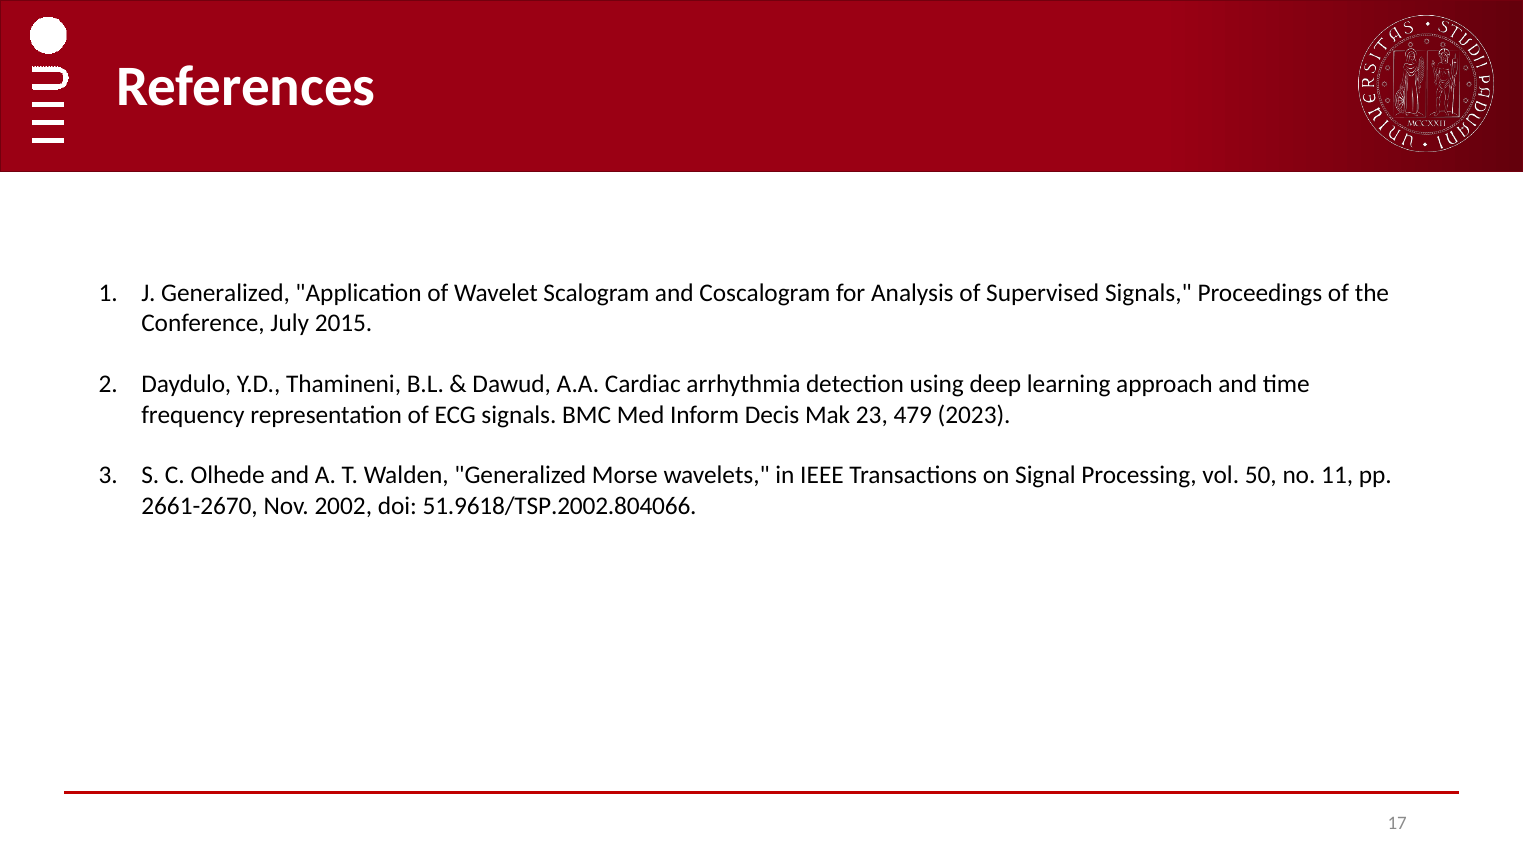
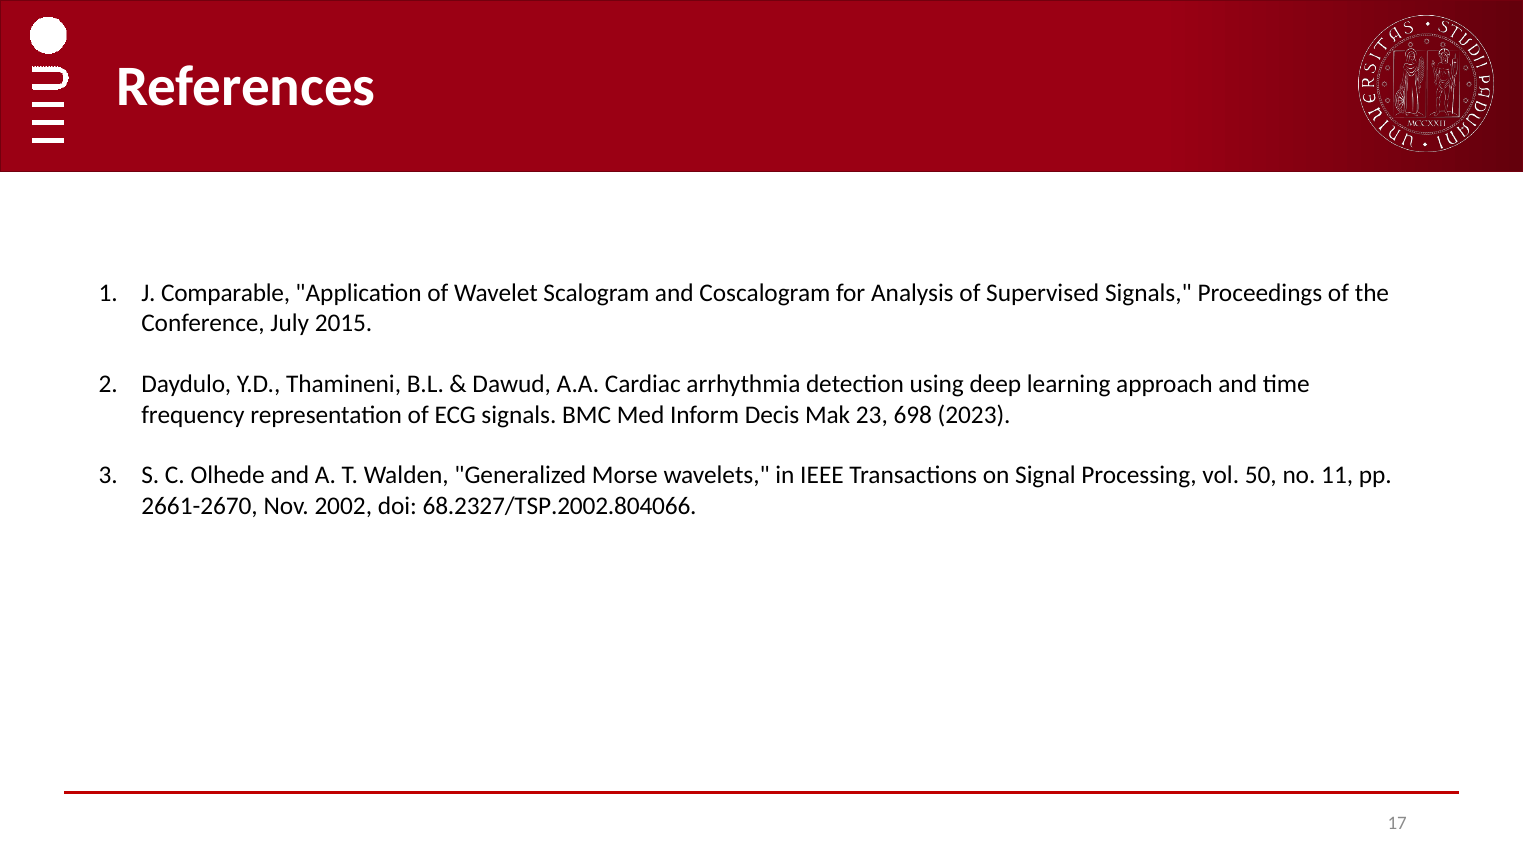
J Generalized: Generalized -> Comparable
479: 479 -> 698
51.9618/TSP.2002.804066: 51.9618/TSP.2002.804066 -> 68.2327/TSP.2002.804066
